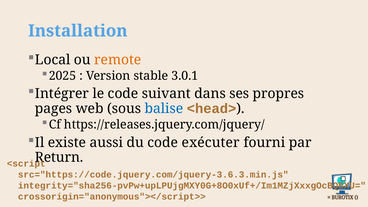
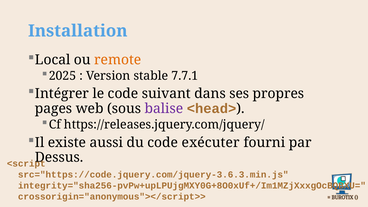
3.0.1: 3.0.1 -> 7.7.1
balise colour: blue -> purple
Return: Return -> Dessus
